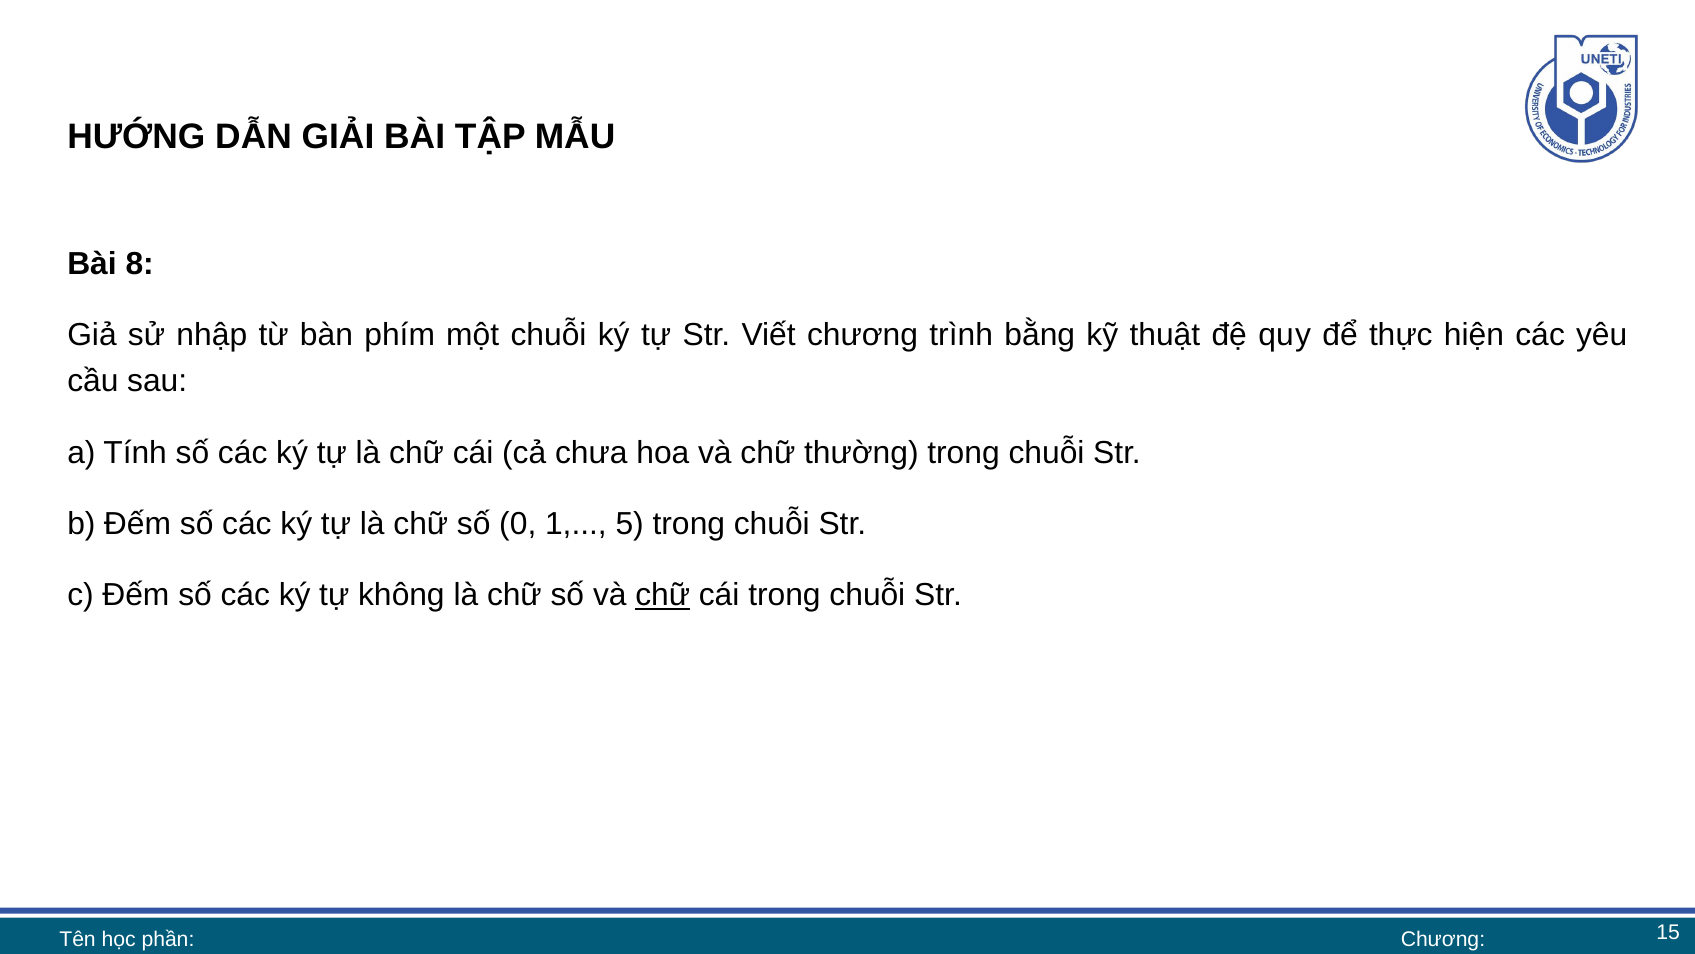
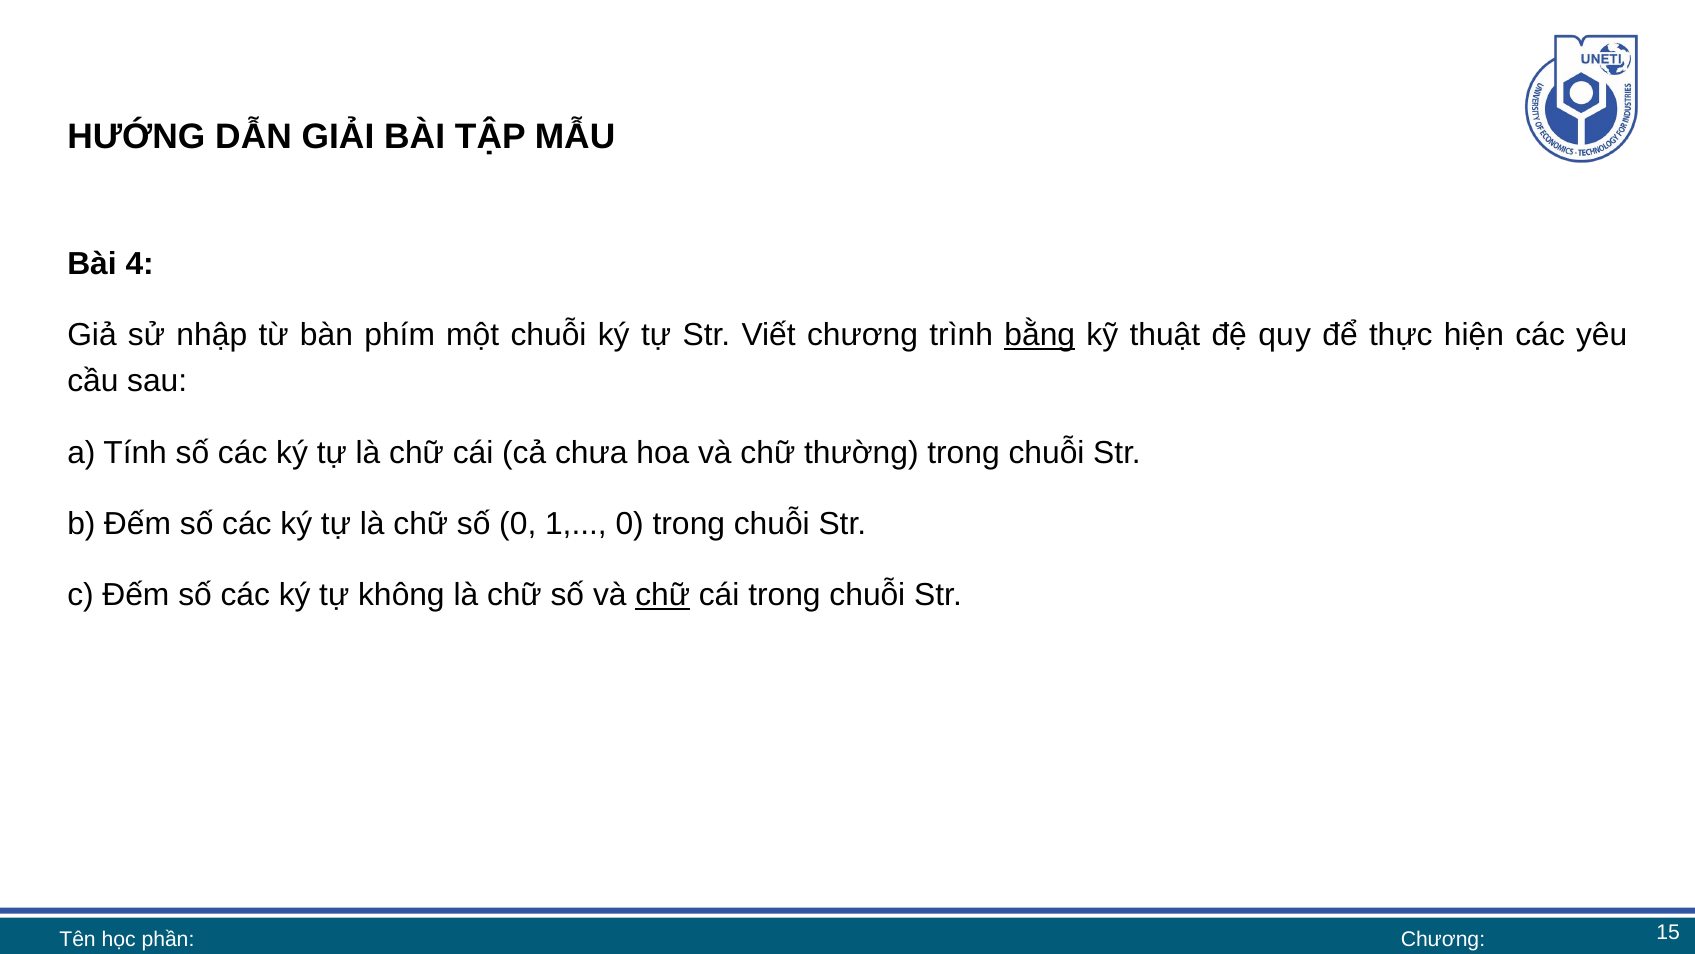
8: 8 -> 4
bằng underline: none -> present
1 5: 5 -> 0
